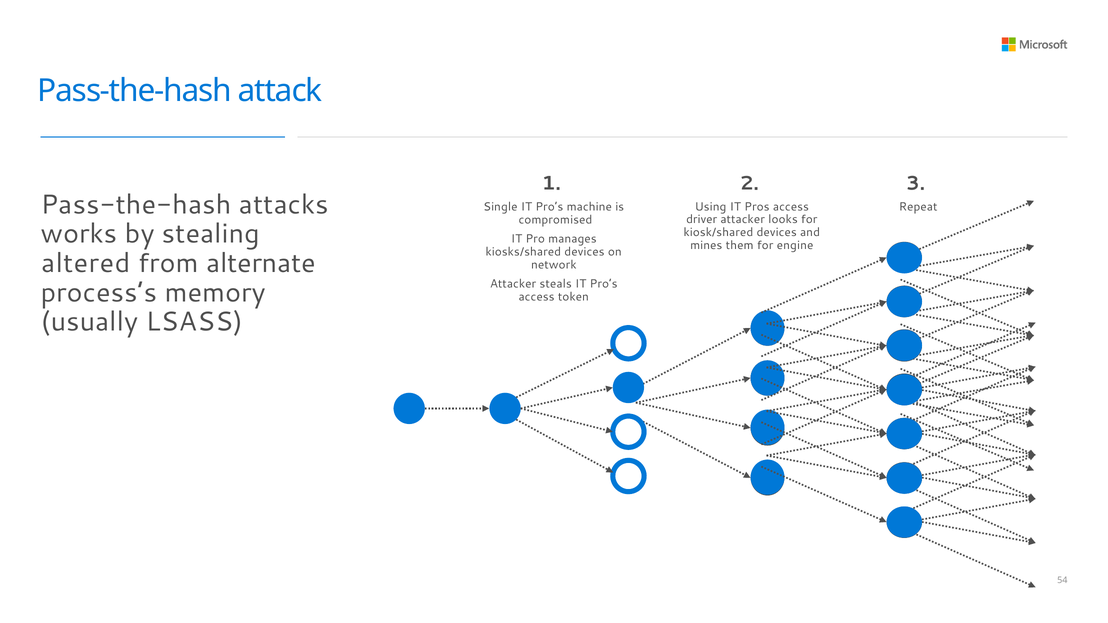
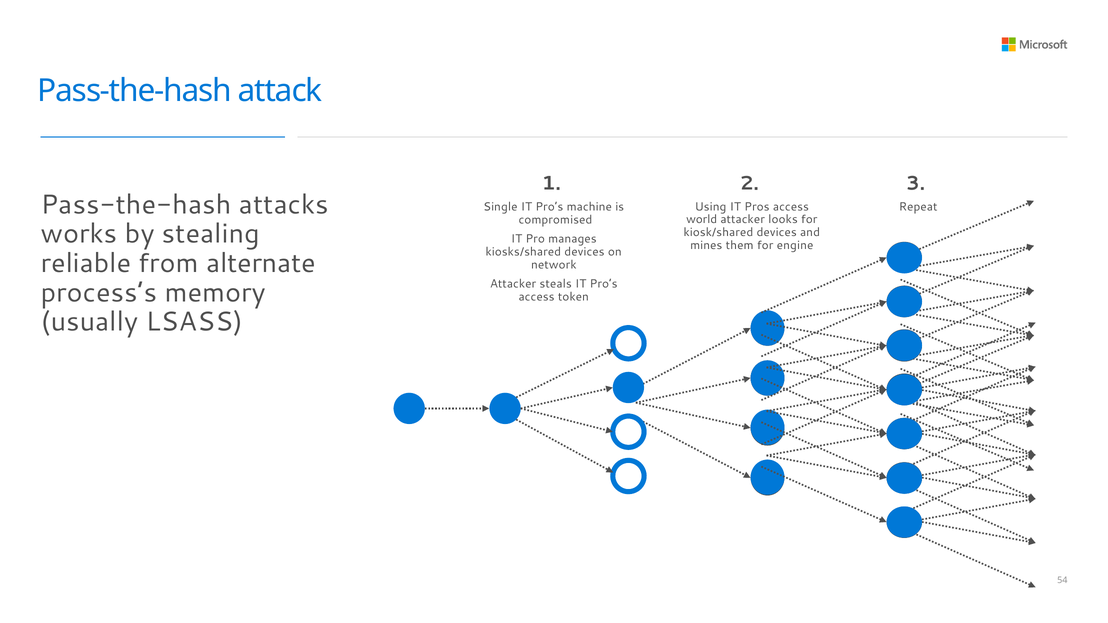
driver: driver -> world
altered: altered -> reliable
